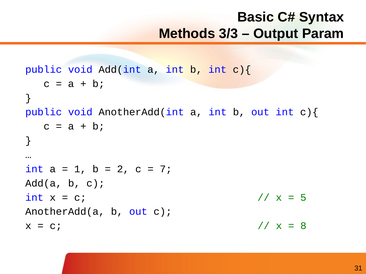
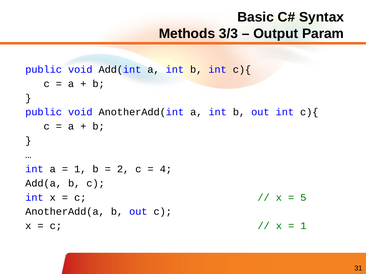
7: 7 -> 4
8 at (303, 226): 8 -> 1
